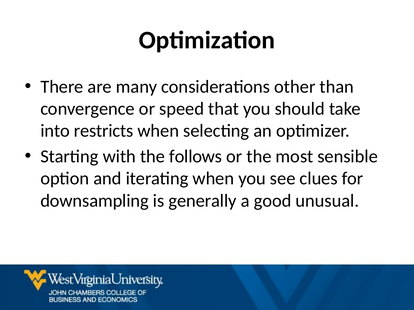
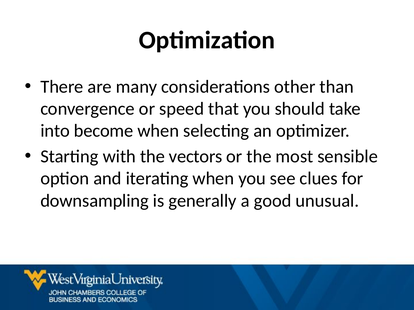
restricts: restricts -> become
follows: follows -> vectors
